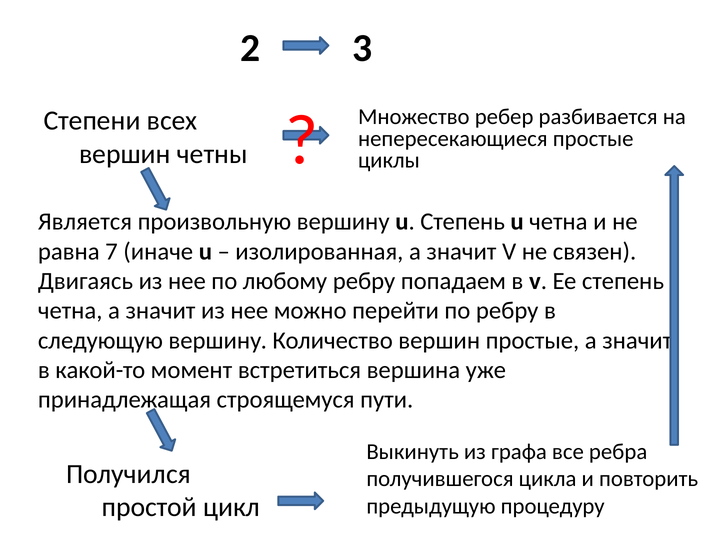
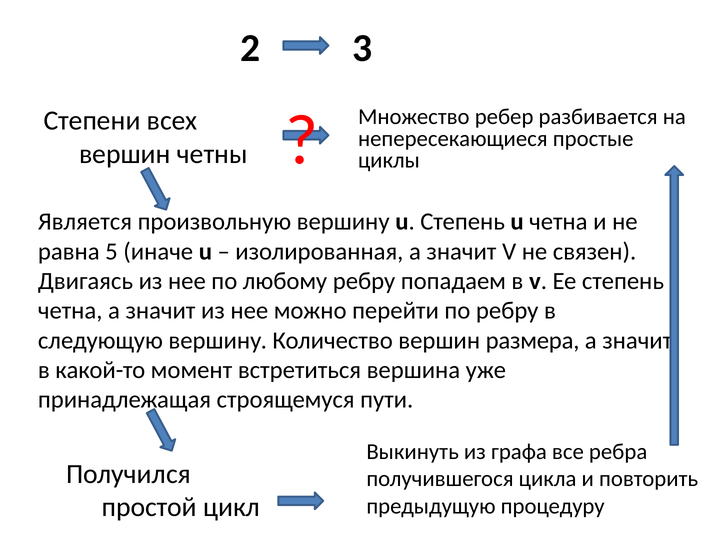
7: 7 -> 5
вершин простые: простые -> размера
